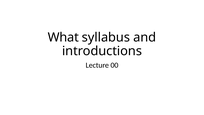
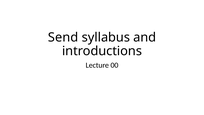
What: What -> Send
